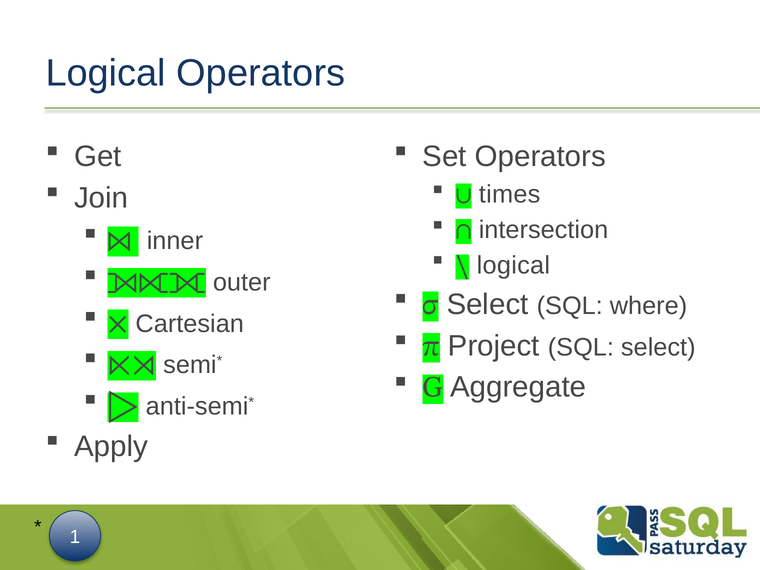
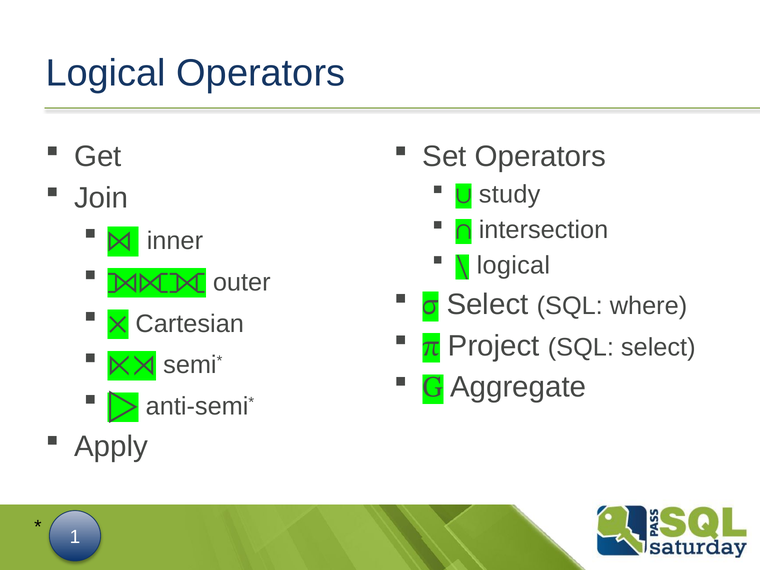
times: times -> study
